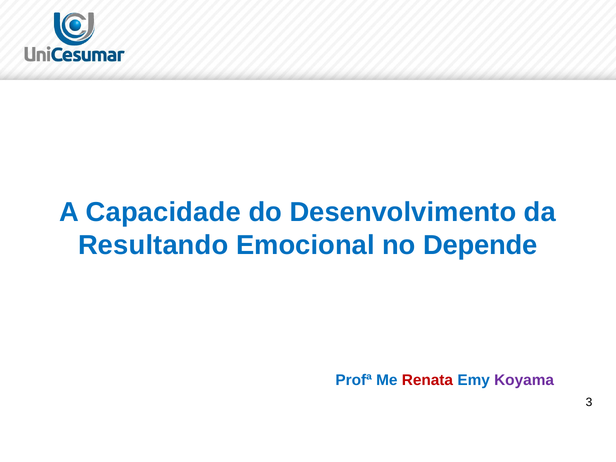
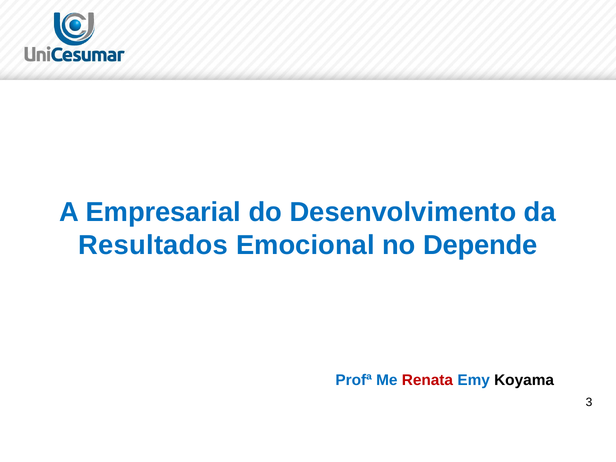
Capacidade: Capacidade -> Empresarial
Resultando: Resultando -> Resultados
Koyama colour: purple -> black
